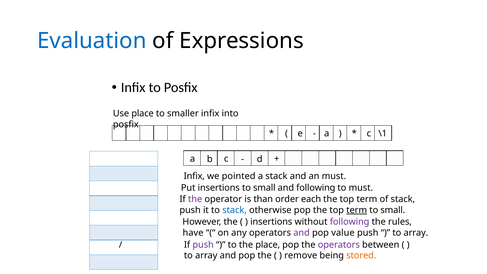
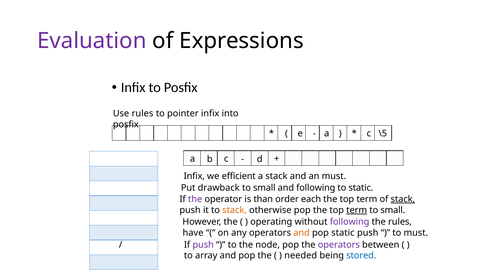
Evaluation colour: blue -> purple
Use place: place -> rules
smaller: smaller -> pointer
\1: \1 -> \5
pointed: pointed -> efficient
Put insertions: insertions -> drawback
to must: must -> static
stack at (403, 199) underline: none -> present
stack at (235, 210) colour: blue -> orange
insertions at (271, 222): insertions -> operating
and at (302, 233) colour: purple -> orange
pop value: value -> static
array at (416, 233): array -> must
the place: place -> node
remove: remove -> needed
stored colour: orange -> blue
